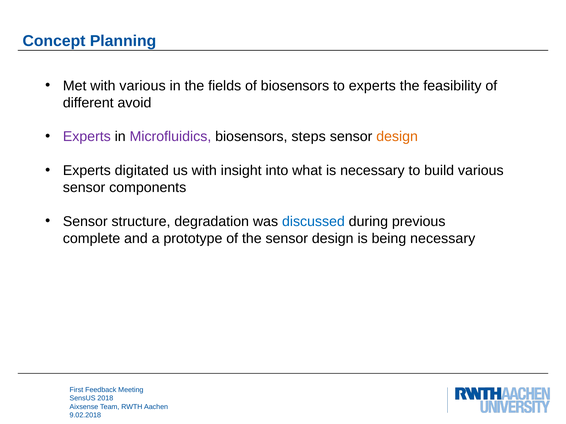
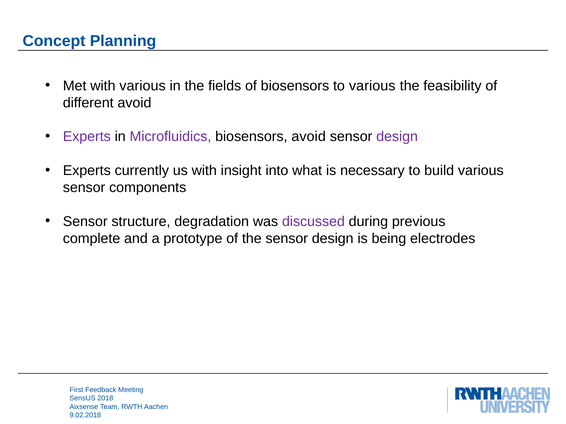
to experts: experts -> various
biosensors steps: steps -> avoid
design at (397, 137) colour: orange -> purple
digitated: digitated -> currently
discussed colour: blue -> purple
being necessary: necessary -> electrodes
